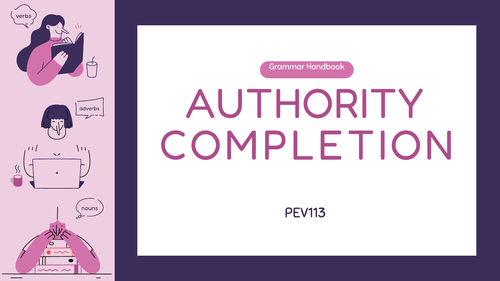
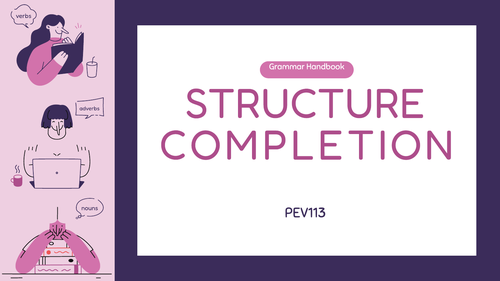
AUTHORITY: AUTHORITY -> STRUCTURE
